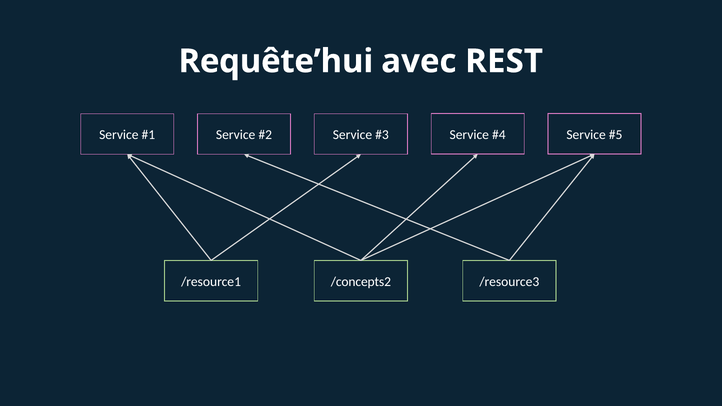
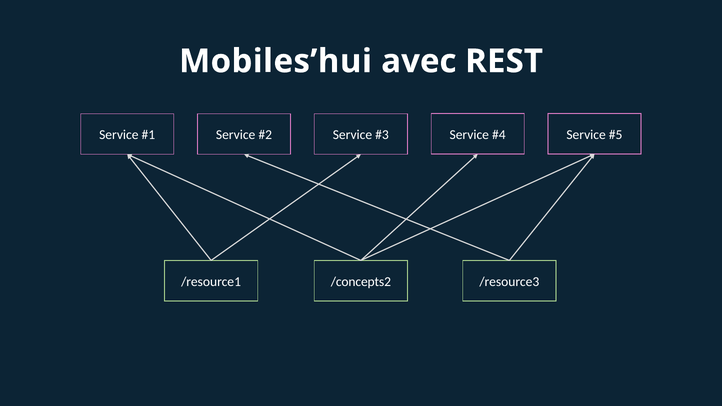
Requête’hui: Requête’hui -> Mobiles’hui
